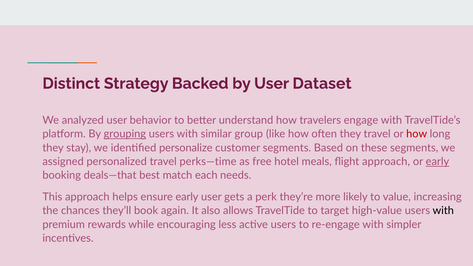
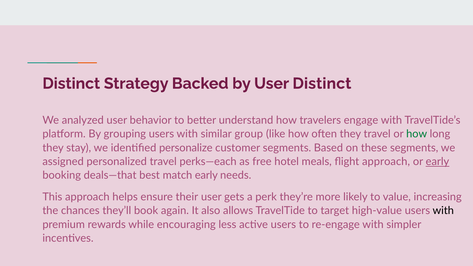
User Dataset: Dataset -> Distinct
grouping underline: present -> none
how at (417, 134) colour: red -> green
perks—time: perks—time -> perks—each
match each: each -> early
ensure early: early -> their
